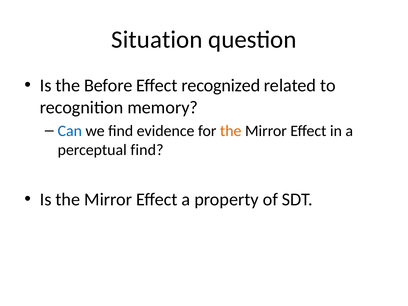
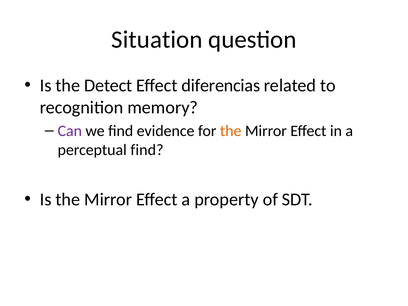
Before: Before -> Detect
recognized: recognized -> diferencias
Can colour: blue -> purple
